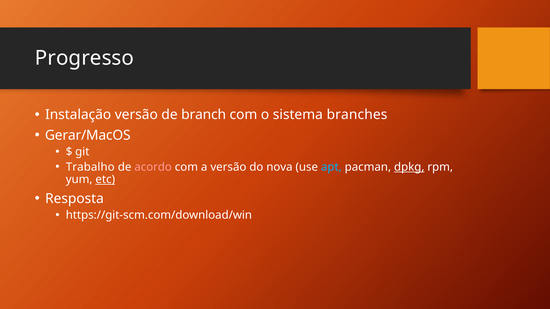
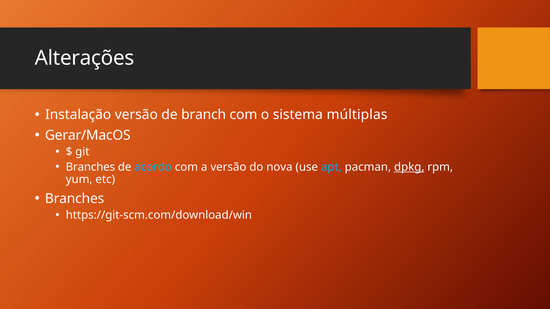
Progresso: Progresso -> Alterações
branches: branches -> múltiplas
Trabalho at (90, 167): Trabalho -> Branches
acordo colour: pink -> light blue
etc underline: present -> none
Resposta at (74, 199): Resposta -> Branches
